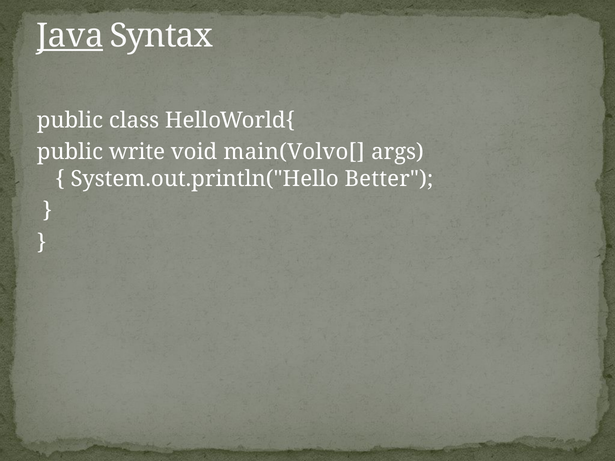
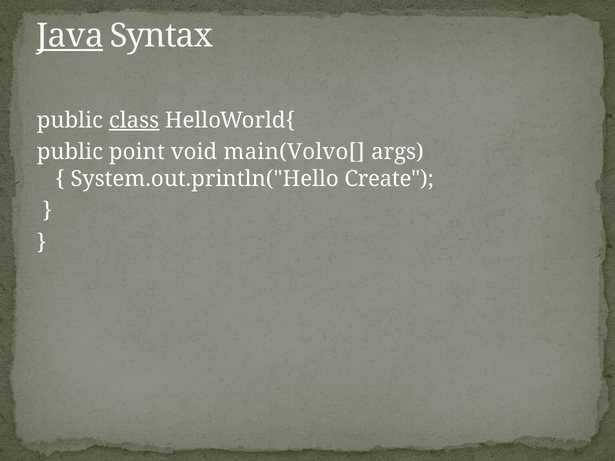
class underline: none -> present
write: write -> point
Better: Better -> Create
